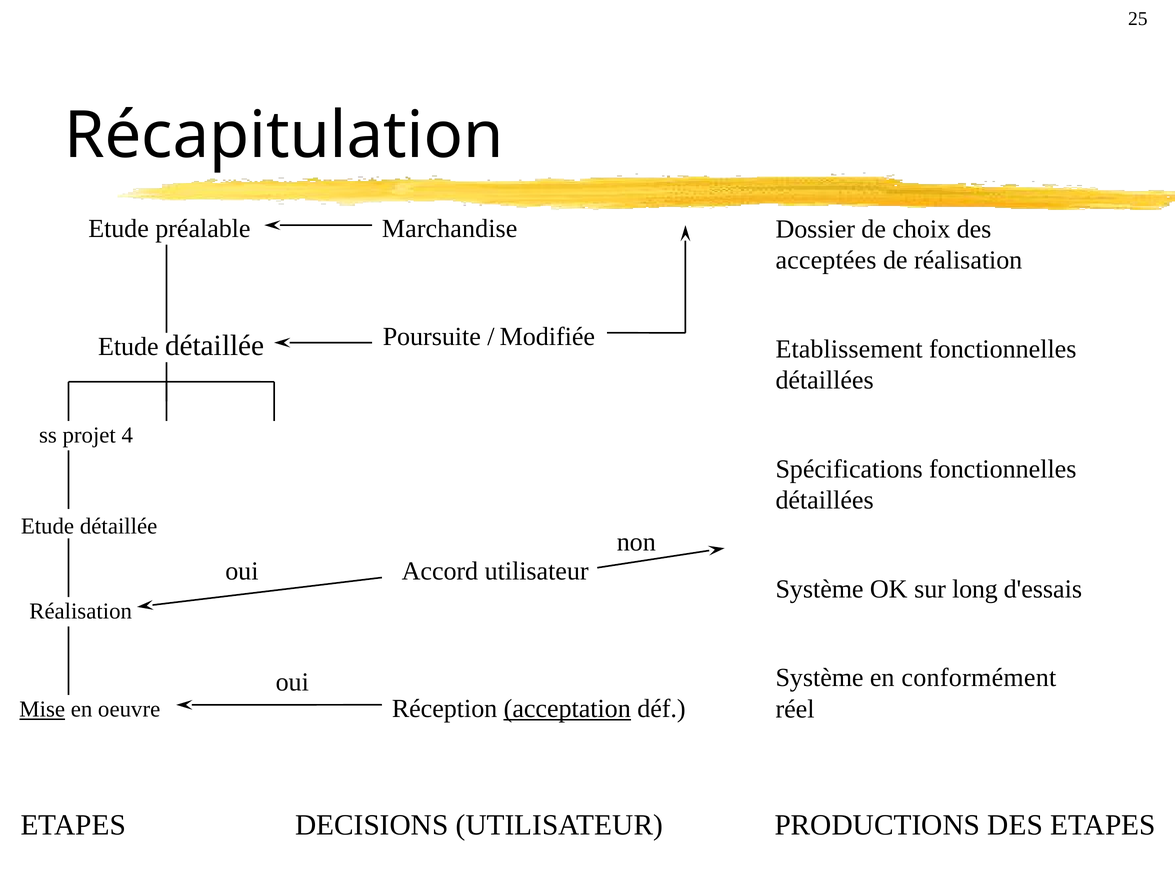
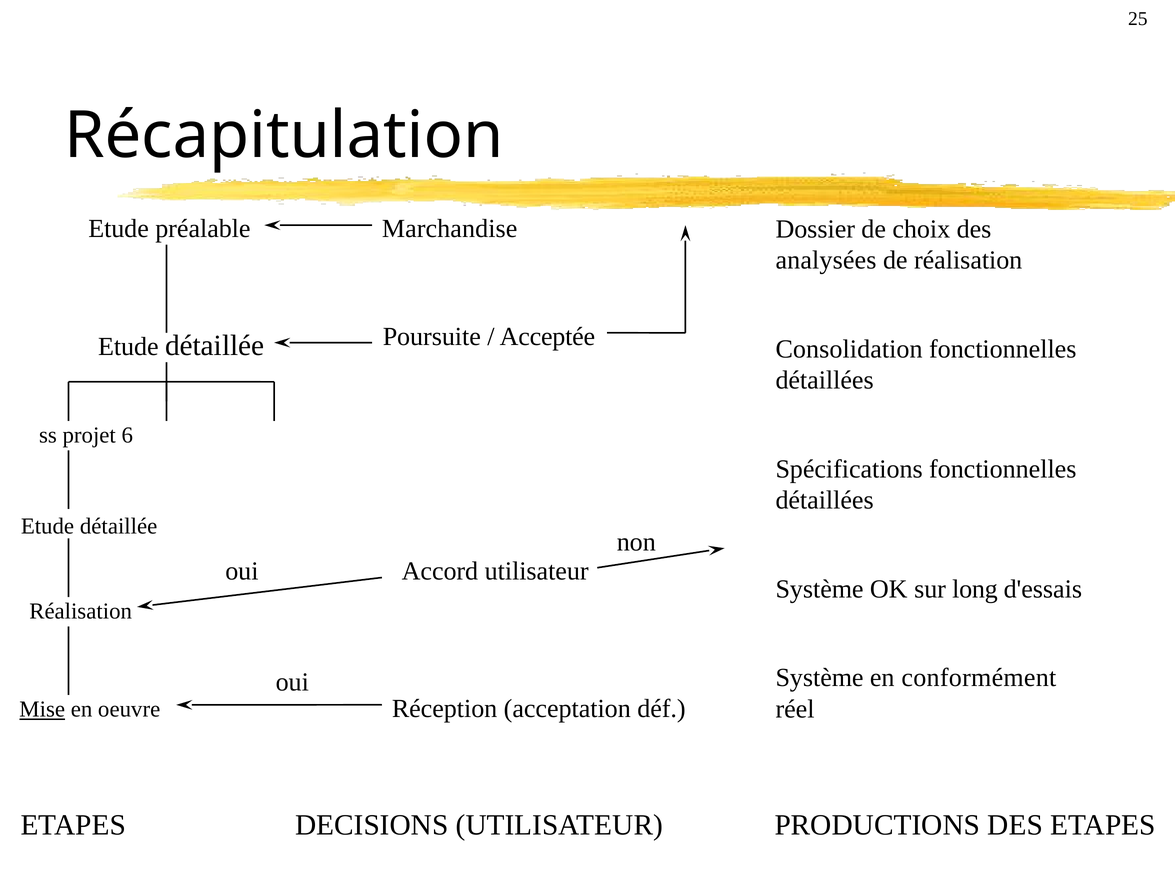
acceptées: acceptées -> analysées
Modifiée: Modifiée -> Acceptée
Etablissement: Etablissement -> Consolidation
4: 4 -> 6
acceptation underline: present -> none
